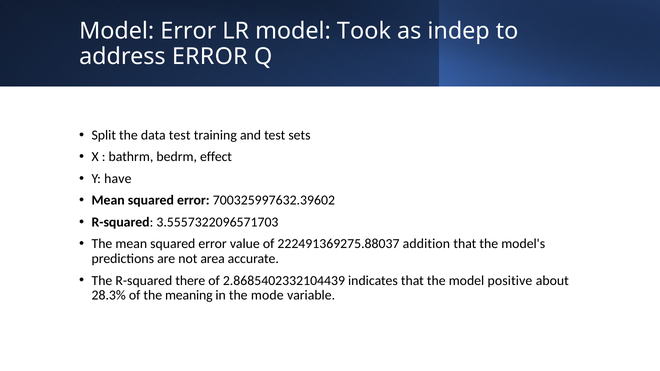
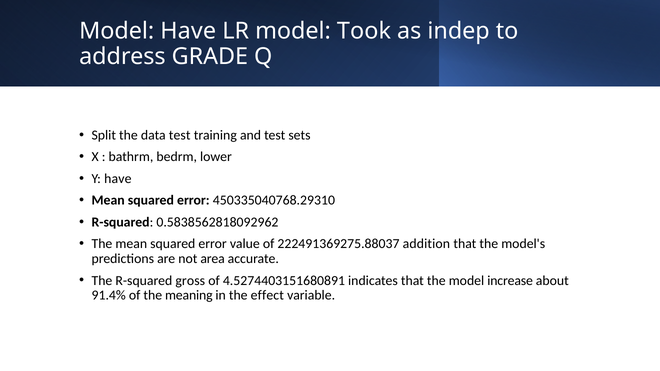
Model Error: Error -> Have
address ERROR: ERROR -> GRADE
effect: effect -> lower
700325997632.39602: 700325997632.39602 -> 450335040768.29310
3.5557322096571703: 3.5557322096571703 -> 0.5838562818092962
there: there -> gross
2.8685402332104439: 2.8685402332104439 -> 4.5274403151680891
positive: positive -> increase
28.3%: 28.3% -> 91.4%
mode: mode -> effect
